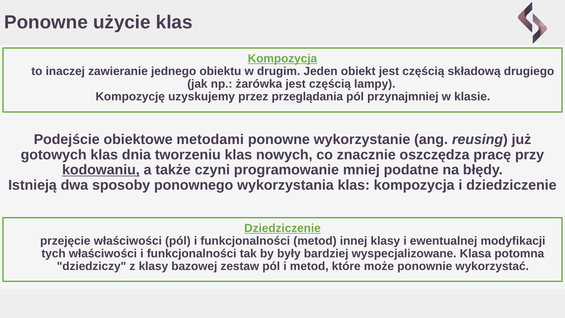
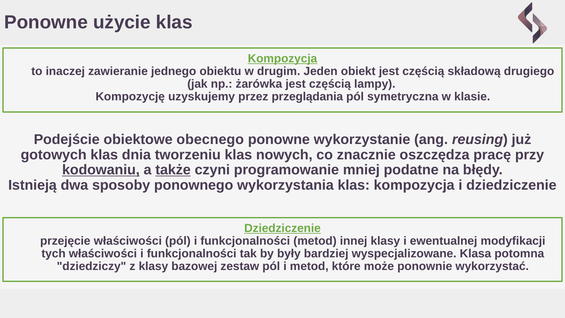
przynajmniej: przynajmniej -> symetryczna
metodami: metodami -> obecnego
także underline: none -> present
